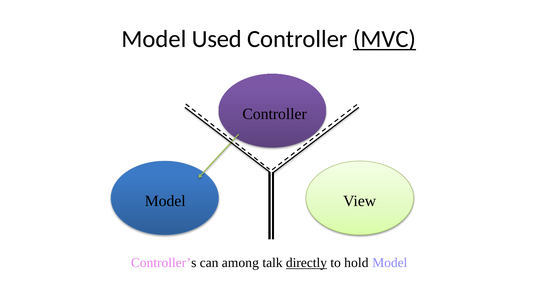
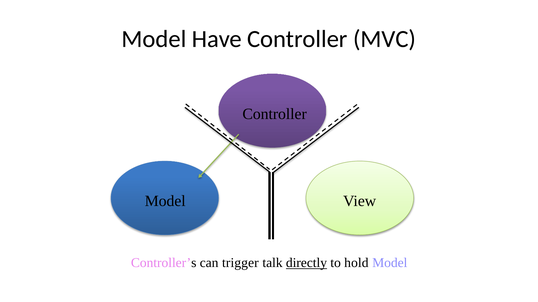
Used: Used -> Have
MVC underline: present -> none
among: among -> trigger
